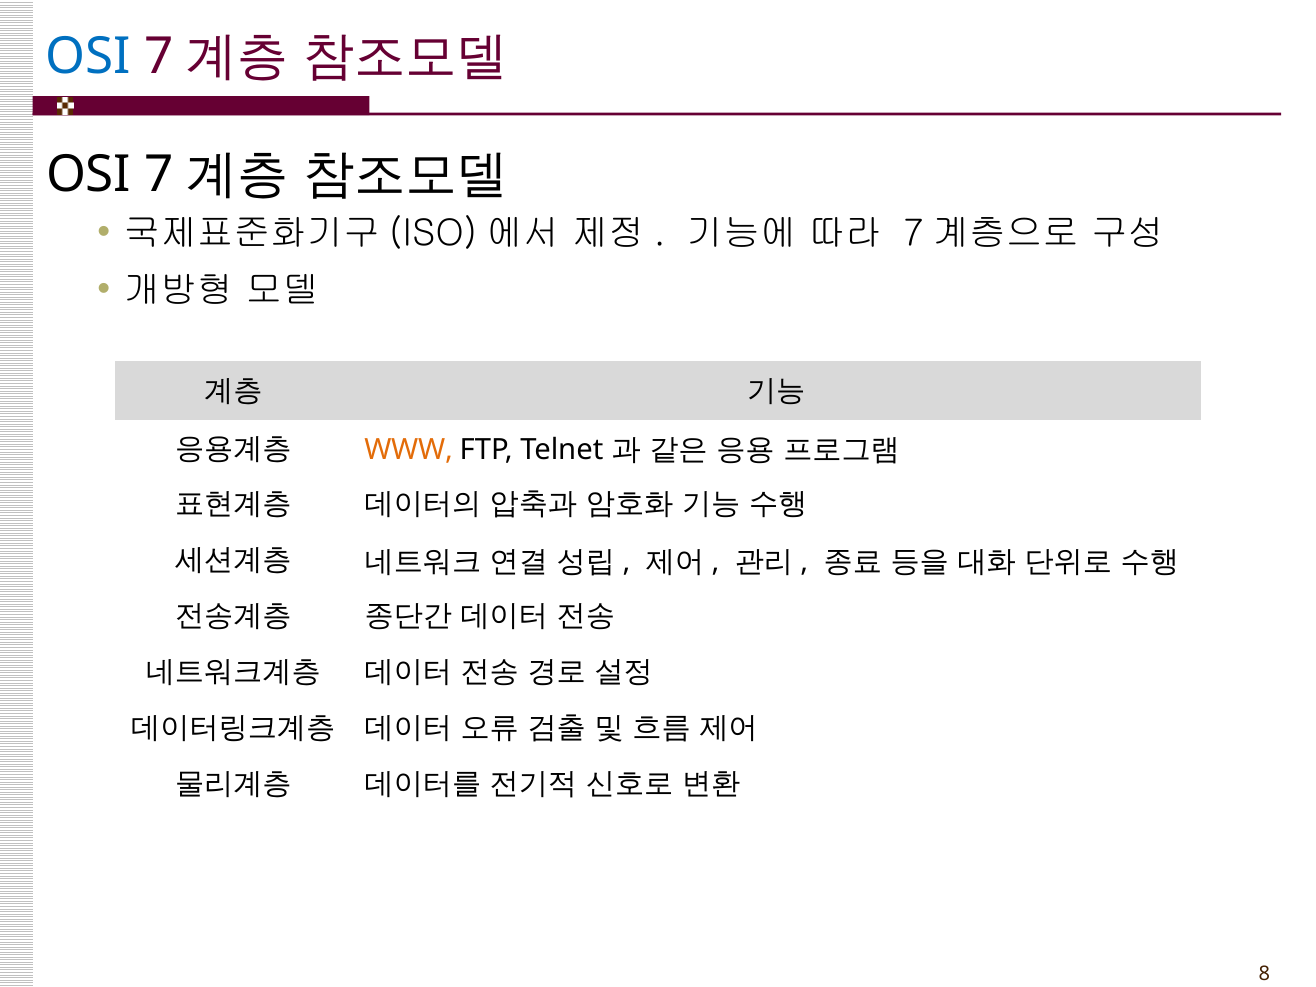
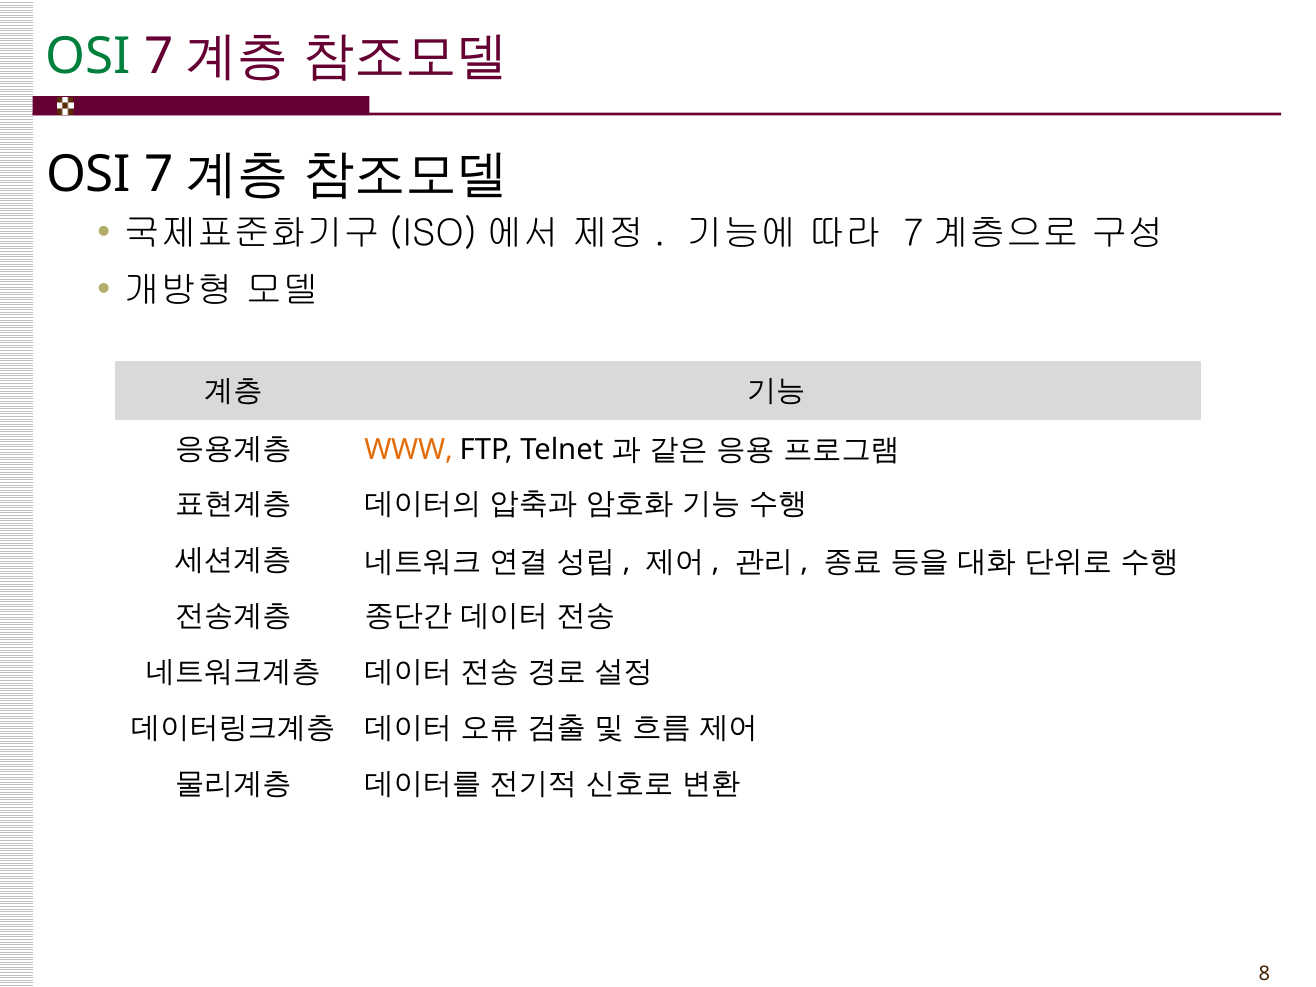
OSI at (88, 57) colour: blue -> green
